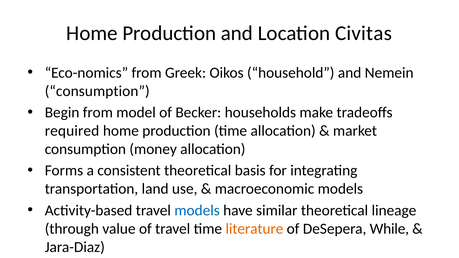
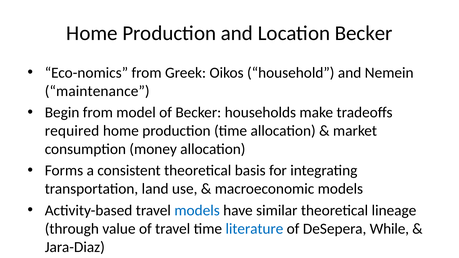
Location Civitas: Civitas -> Becker
consumption at (97, 91): consumption -> maintenance
literature colour: orange -> blue
